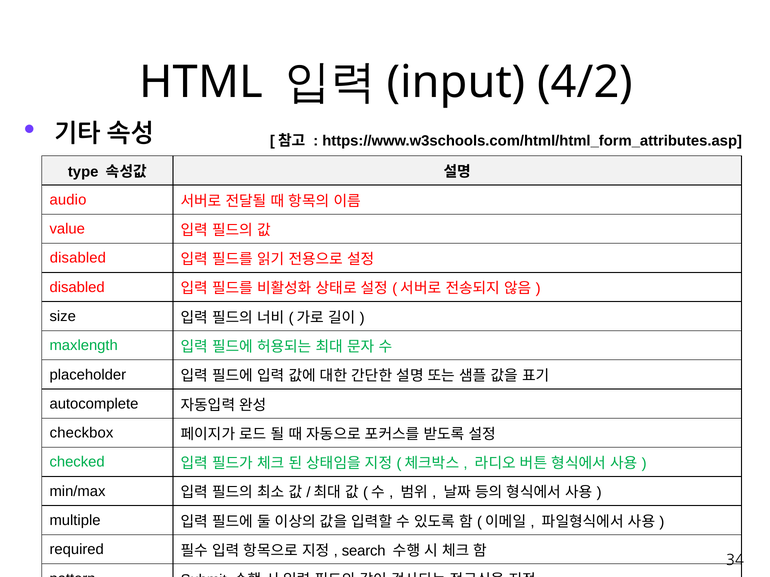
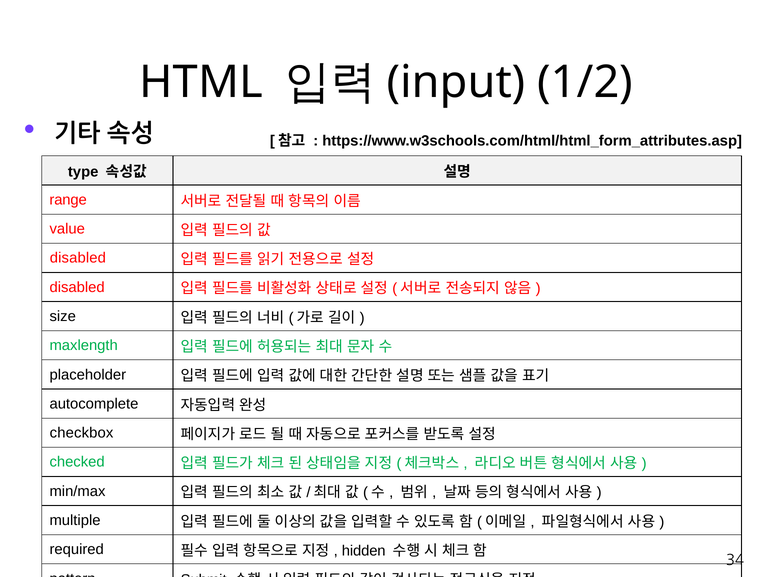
4/2: 4/2 -> 1/2
audio: audio -> range
search: search -> hidden
